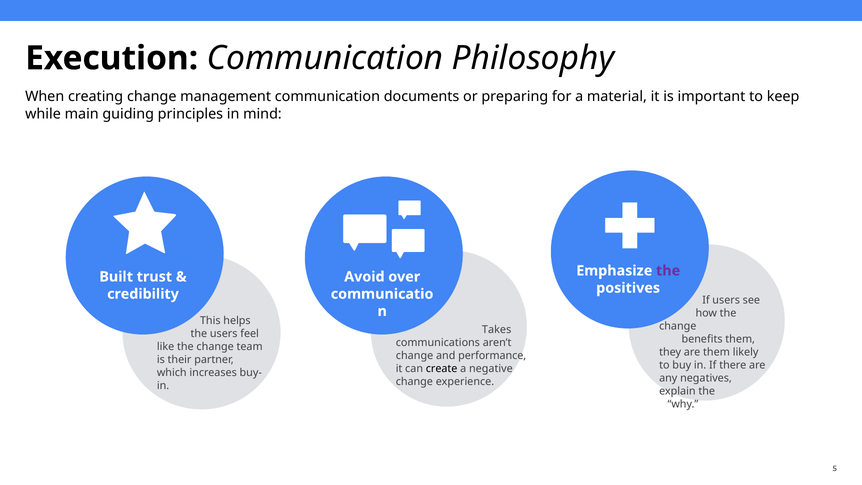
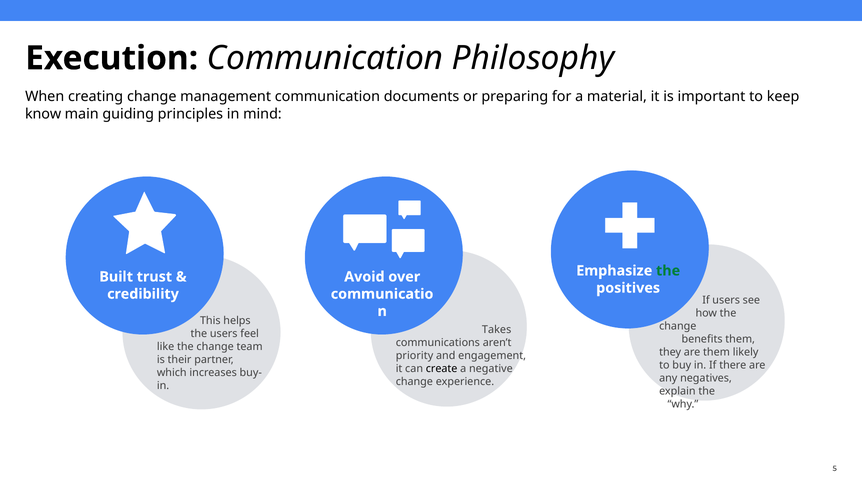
while: while -> know
the at (668, 271) colour: purple -> green
change at (415, 356): change -> priority
performance: performance -> engagement
